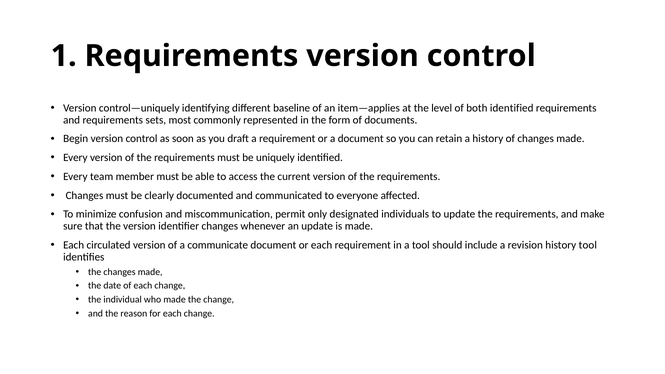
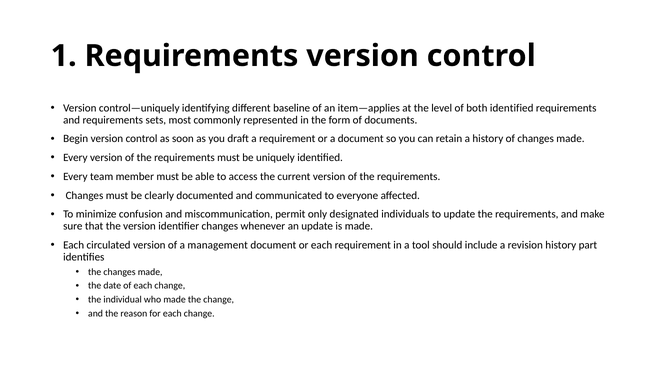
communicate: communicate -> management
history tool: tool -> part
